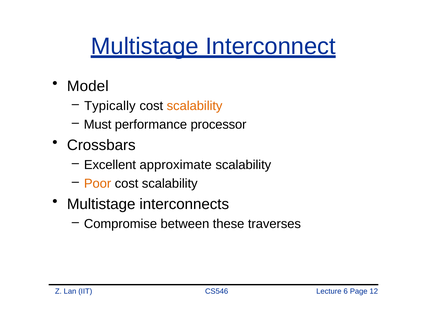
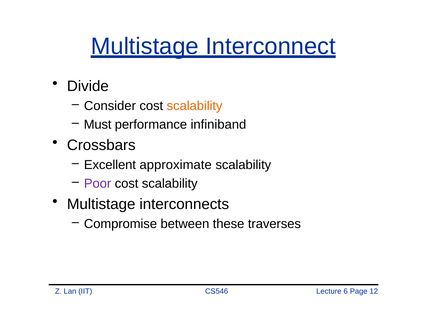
Model: Model -> Divide
Typically: Typically -> Consider
processor: processor -> infiniband
Poor colour: orange -> purple
